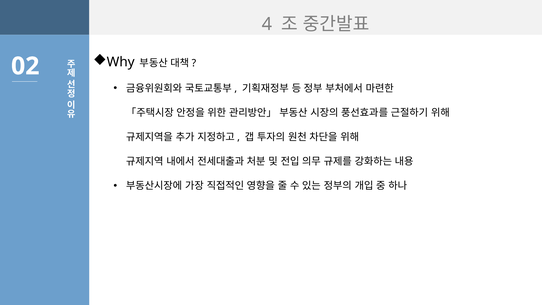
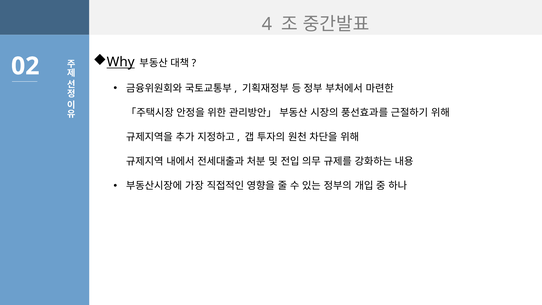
Why underline: none -> present
